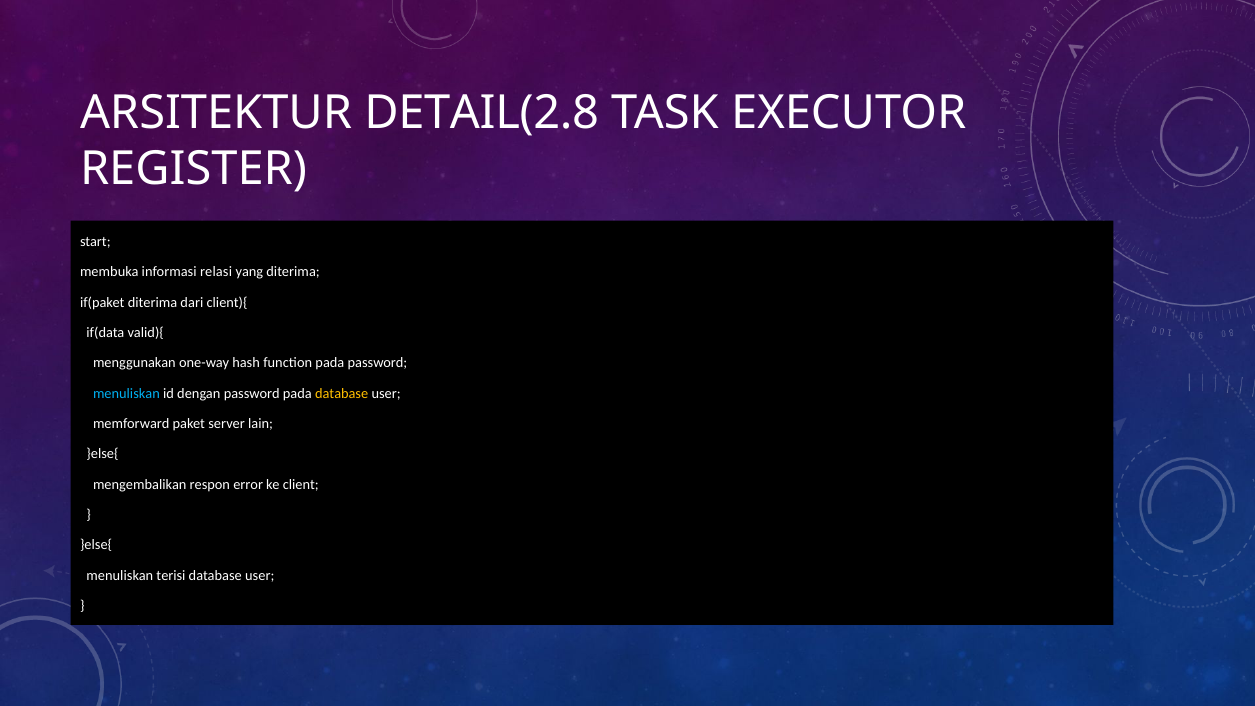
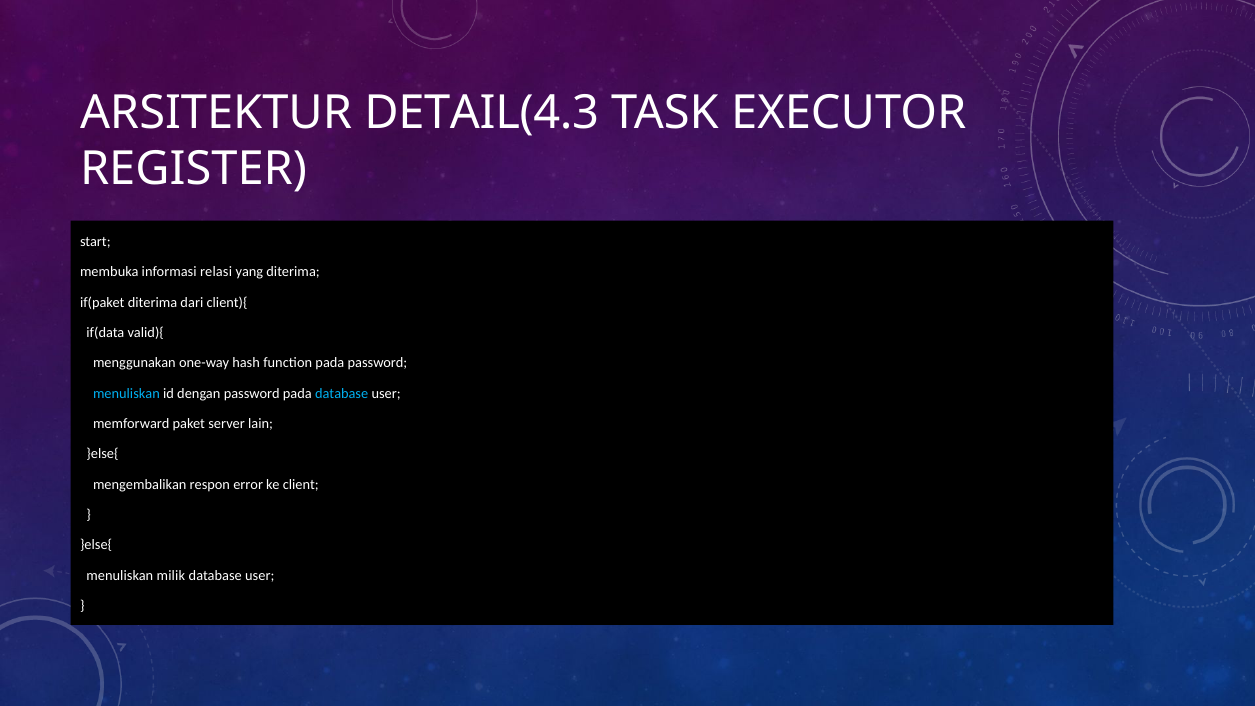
DETAIL(2.8: DETAIL(2.8 -> DETAIL(4.3
database at (342, 393) colour: yellow -> light blue
terisi: terisi -> milik
